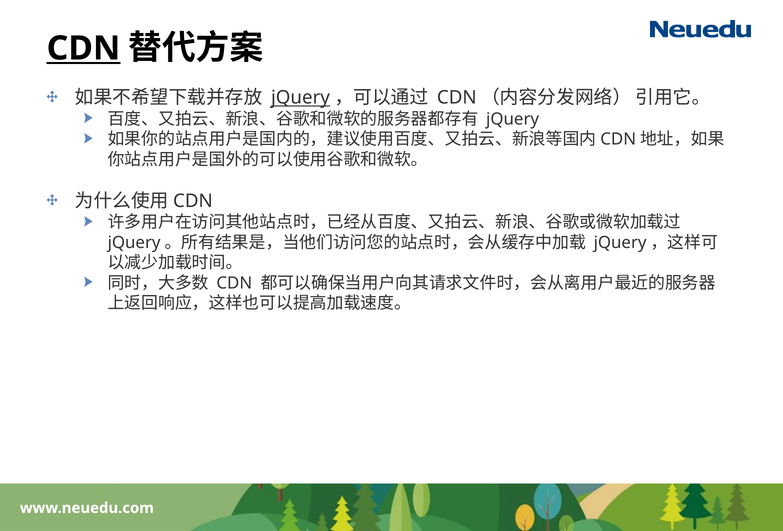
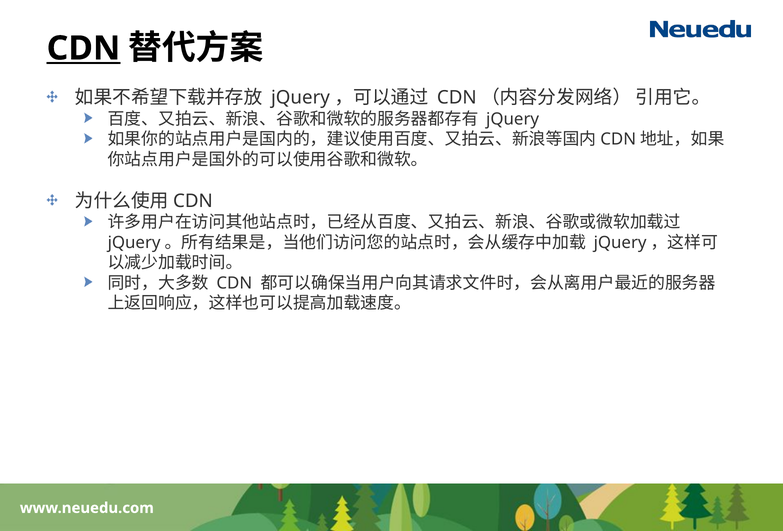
jQuery at (300, 98) underline: present -> none
